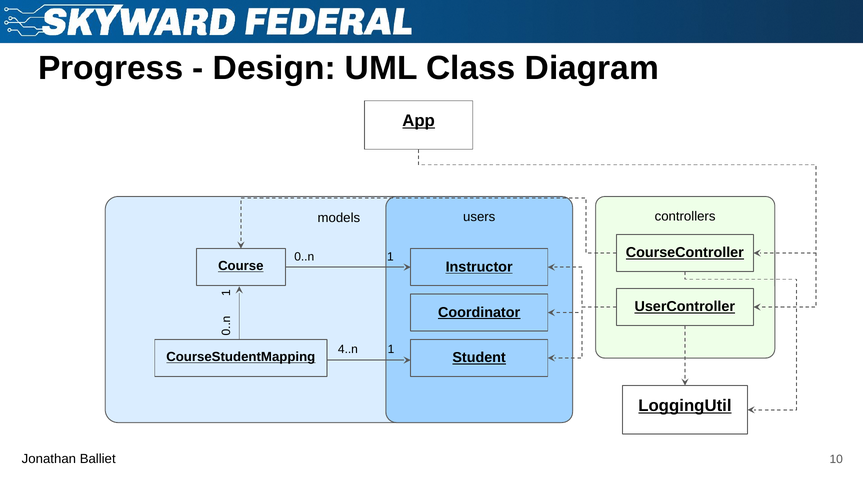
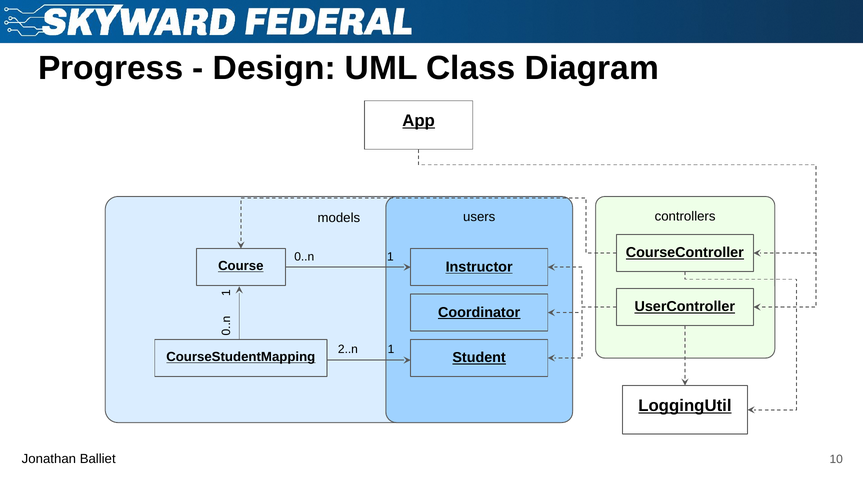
4..n: 4..n -> 2..n
